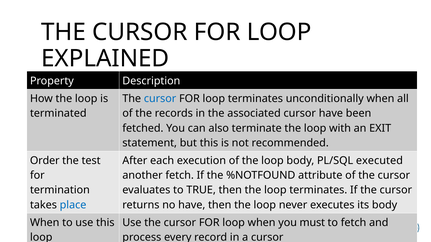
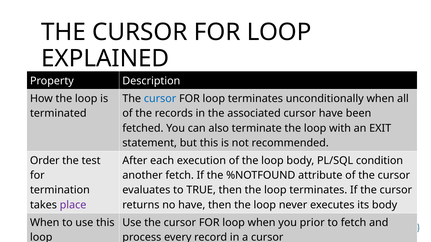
executed: executed -> condition
place colour: blue -> purple
must: must -> prior
